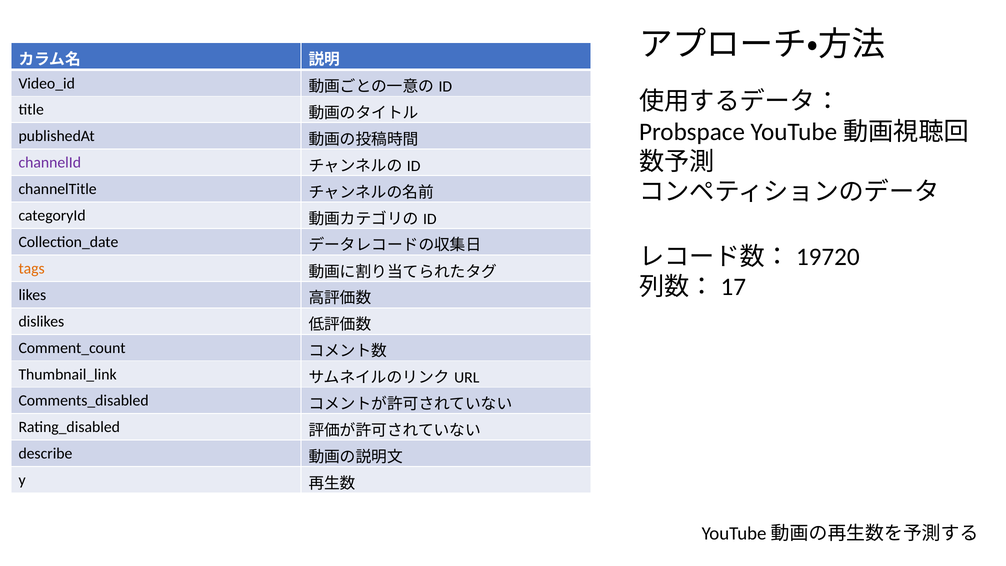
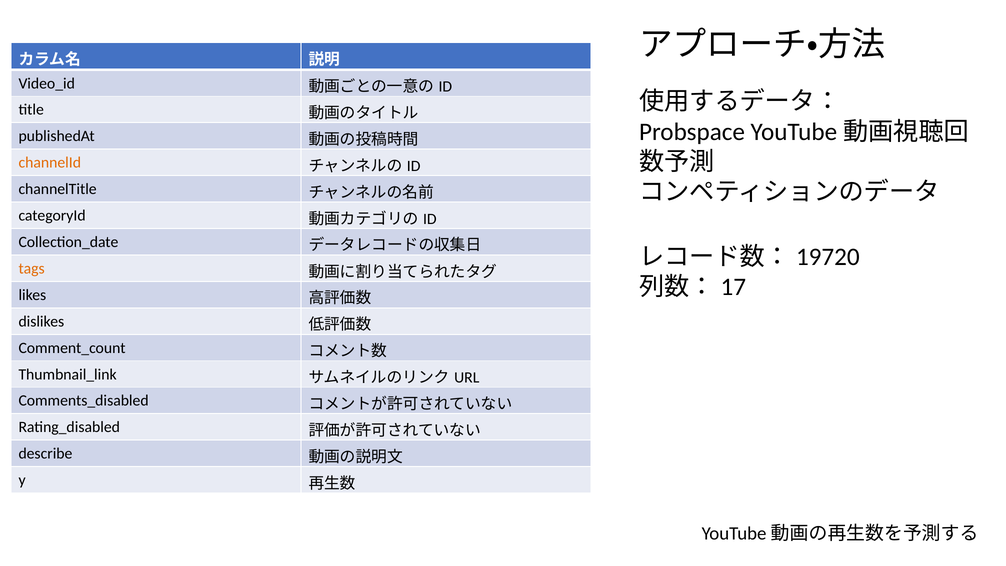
channelId colour: purple -> orange
